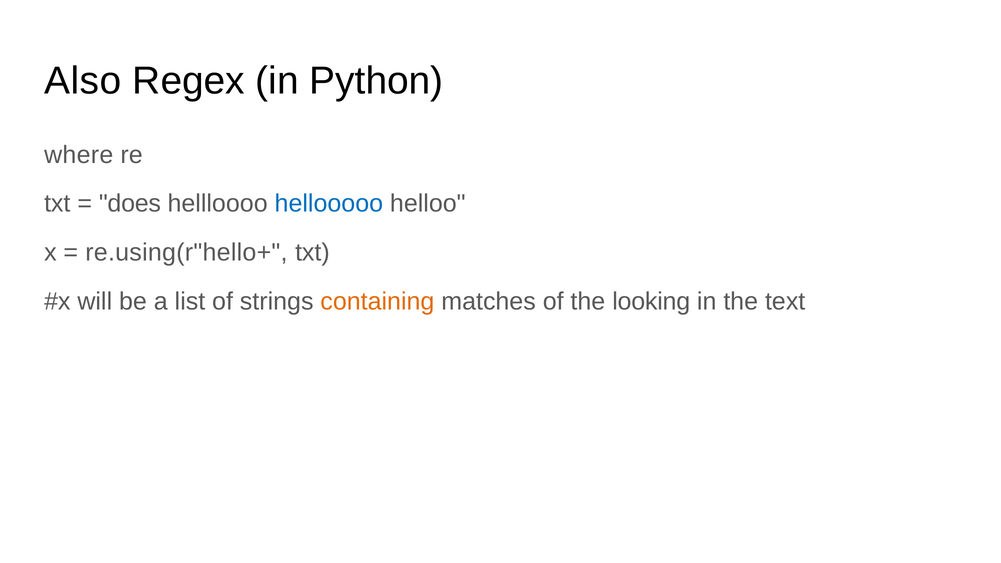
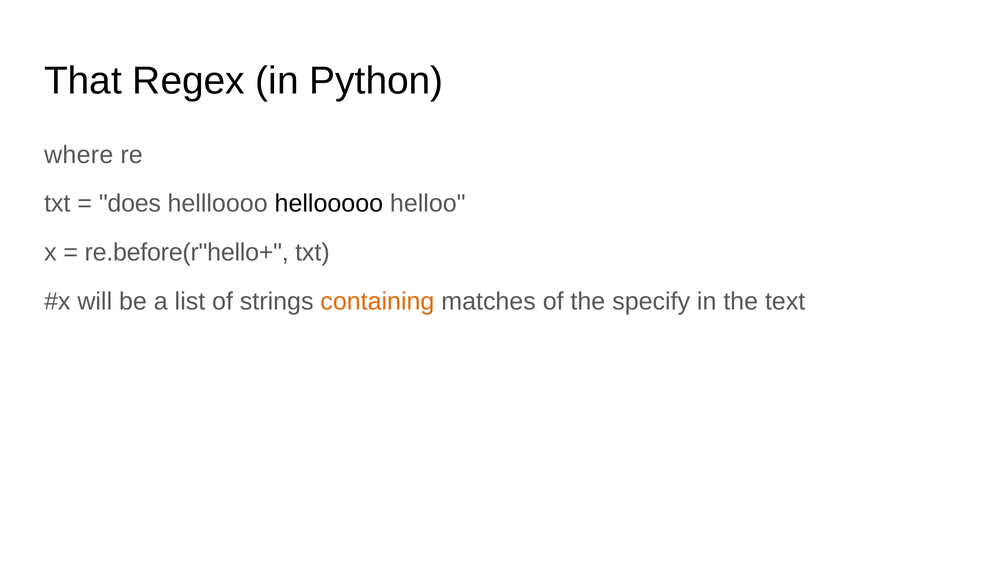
Also: Also -> That
hellooooo colour: blue -> black
re.using(r"hello+: re.using(r"hello+ -> re.before(r"hello+
looking: looking -> specify
